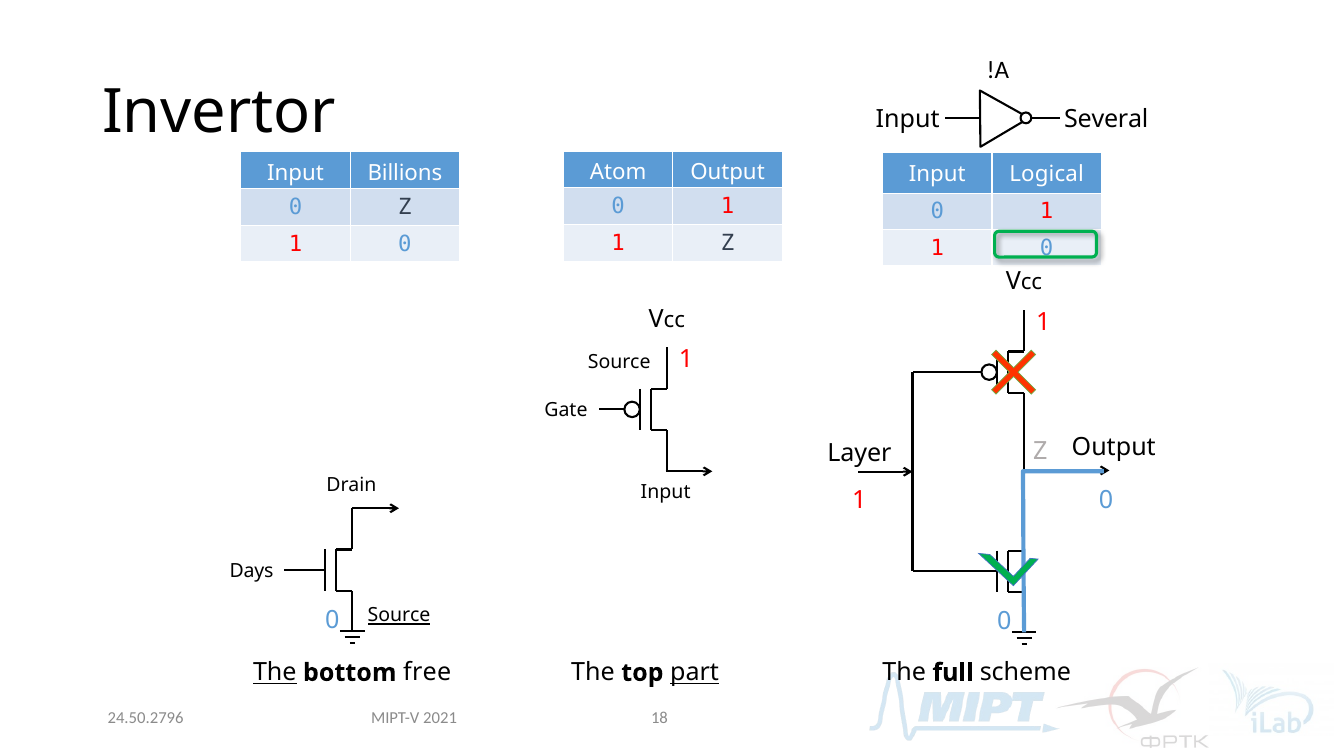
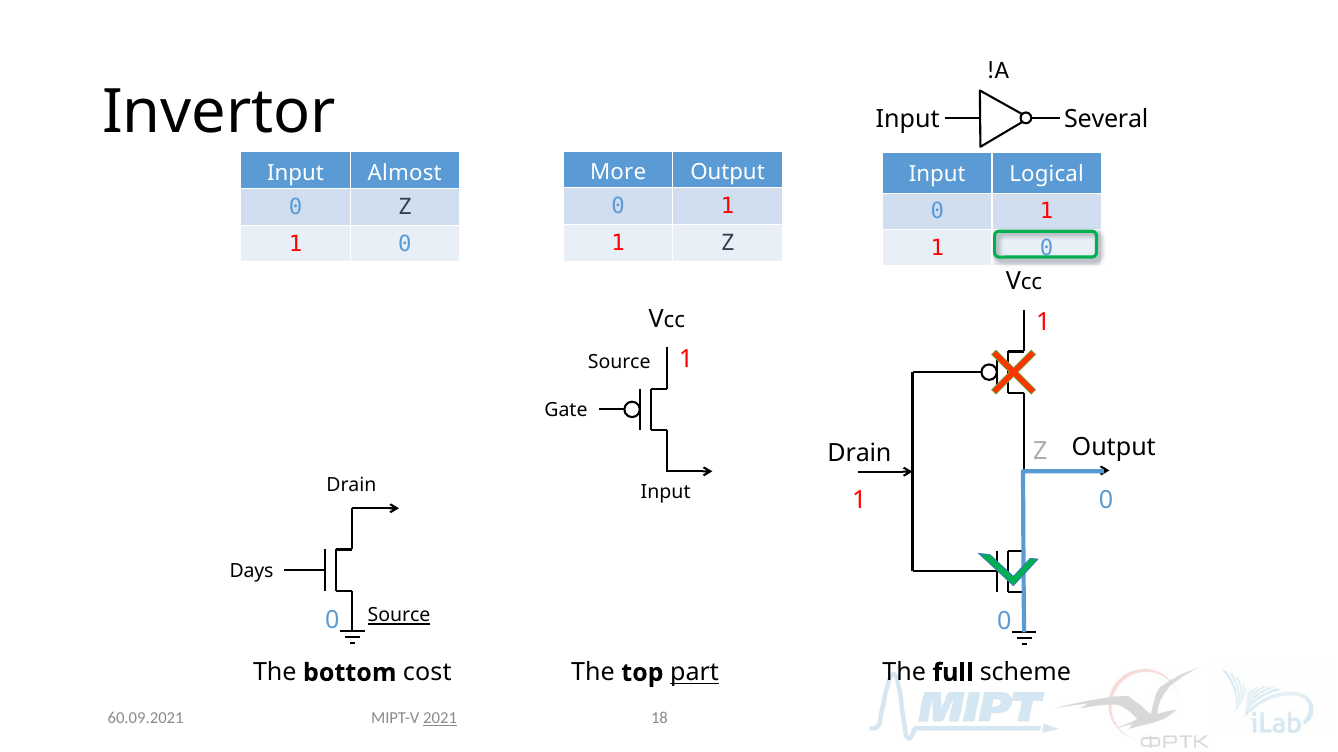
Atom: Atom -> More
Billions: Billions -> Almost
Layer at (859, 454): Layer -> Drain
The at (275, 673) underline: present -> none
free: free -> cost
2021 underline: none -> present
24.50.2796: 24.50.2796 -> 60.09.2021
